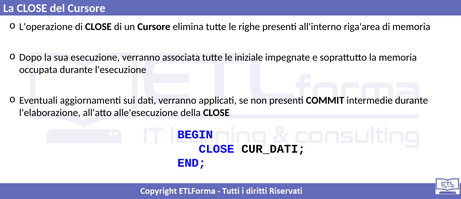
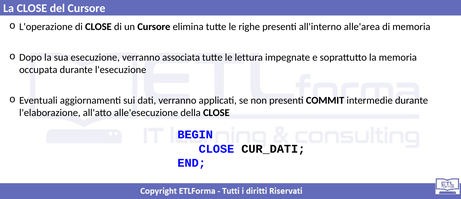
riga'area: riga'area -> alle'area
iniziale: iniziale -> lettura
